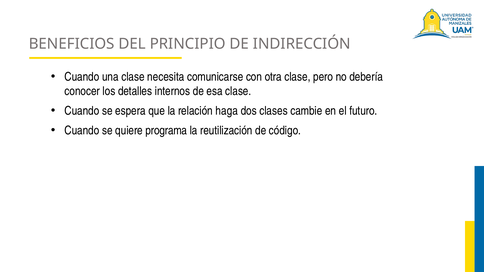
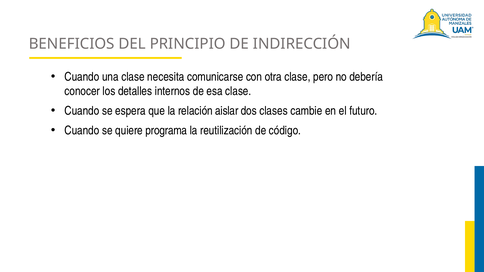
haga: haga -> aislar
